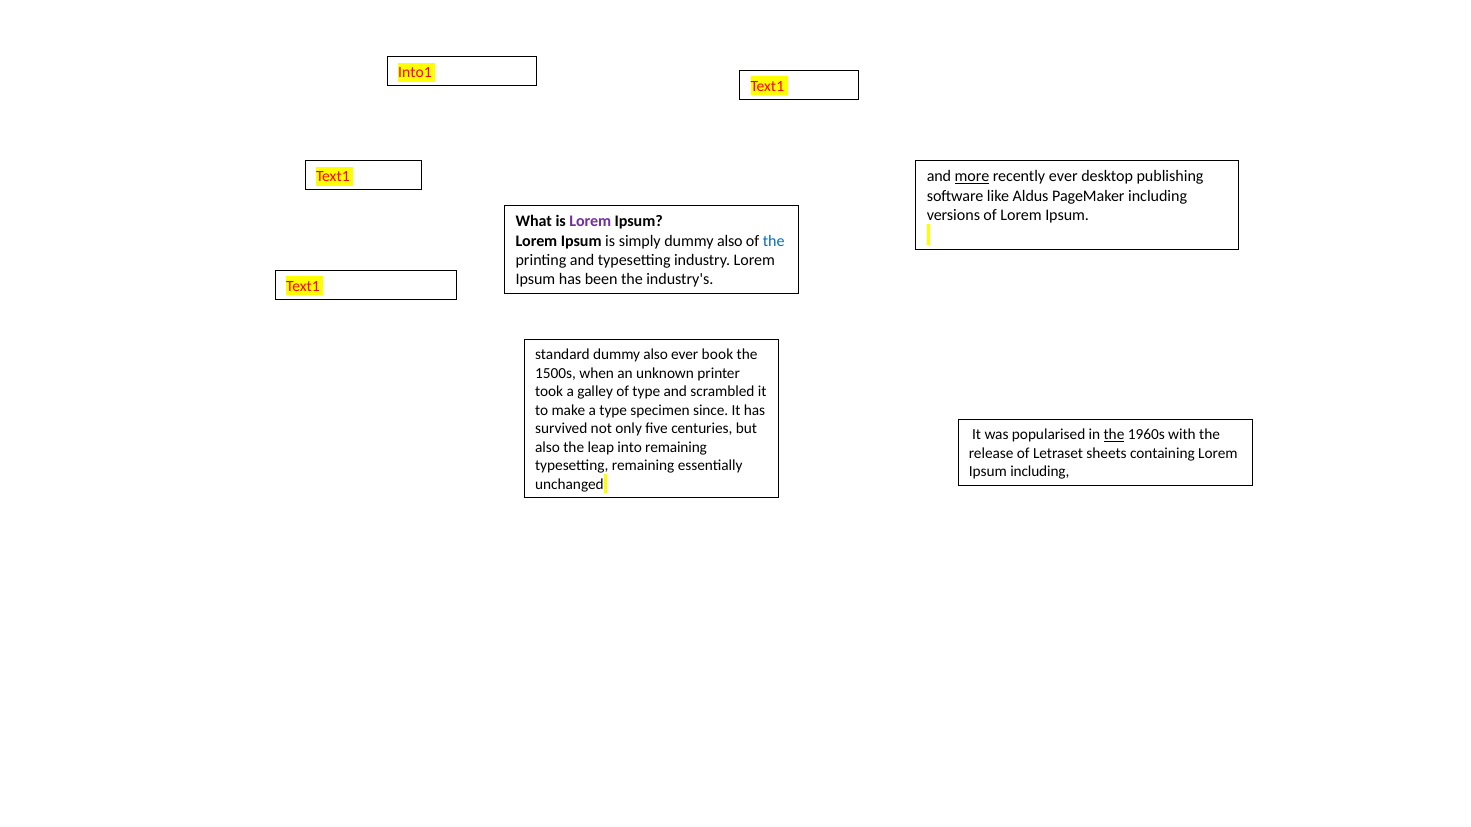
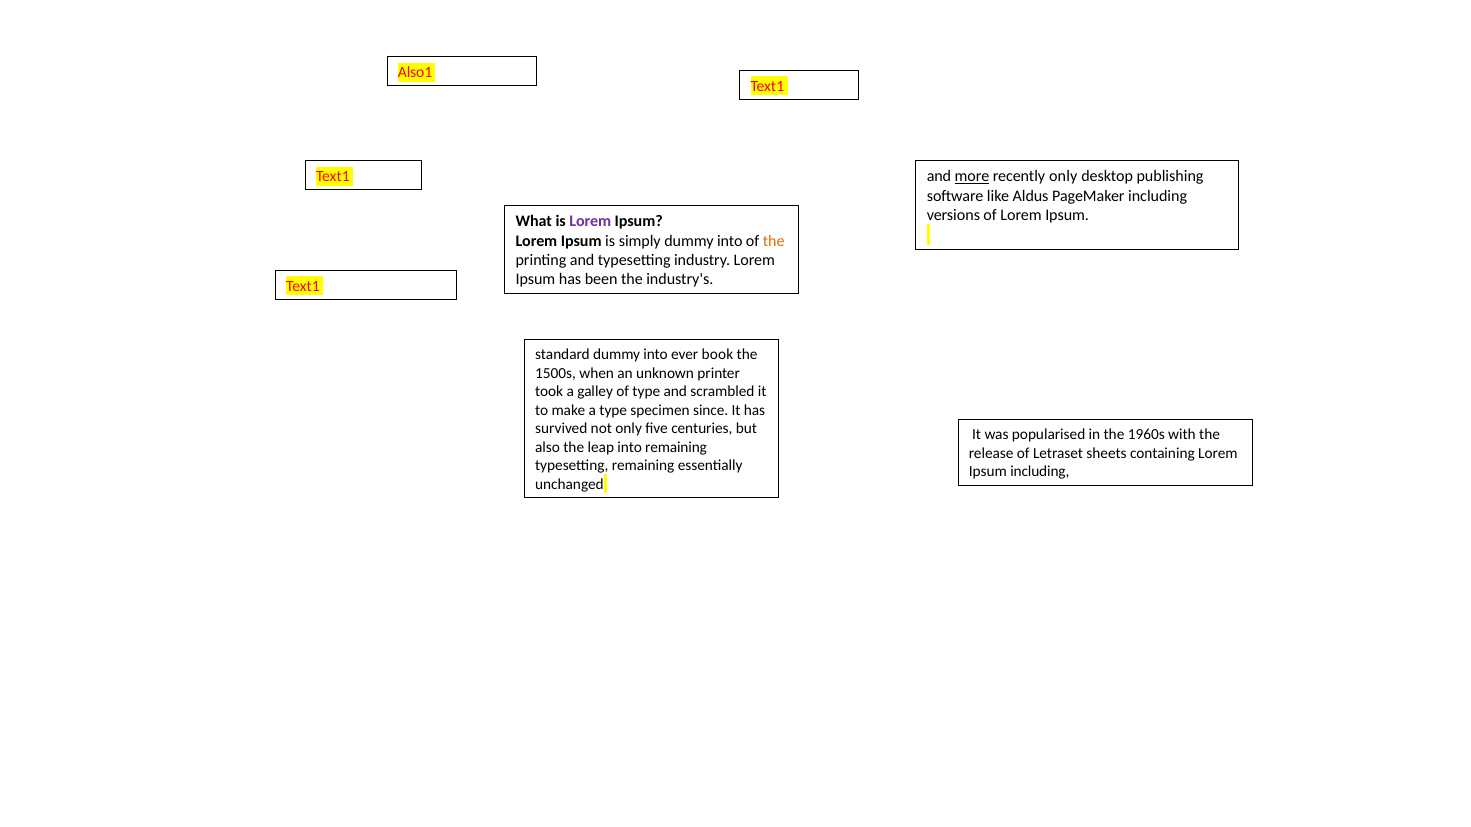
Into1: Into1 -> Also1
recently ever: ever -> only
simply dummy also: also -> into
the at (774, 241) colour: blue -> orange
standard dummy also: also -> into
the at (1114, 435) underline: present -> none
